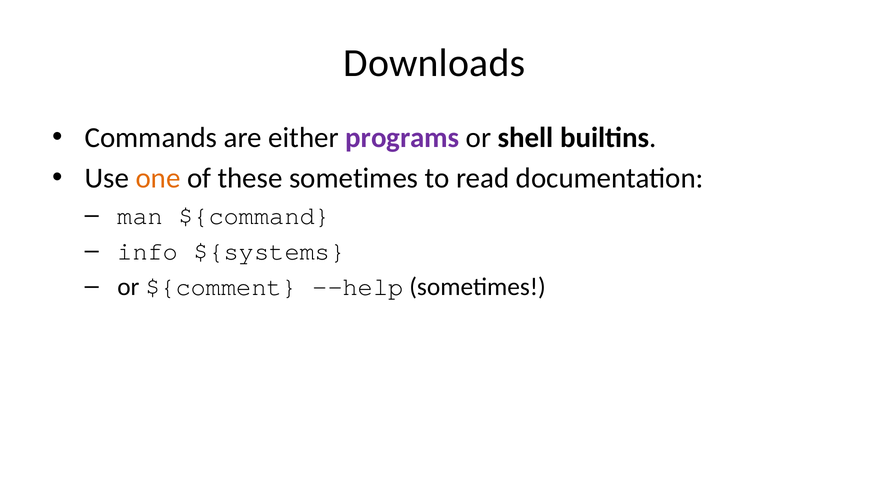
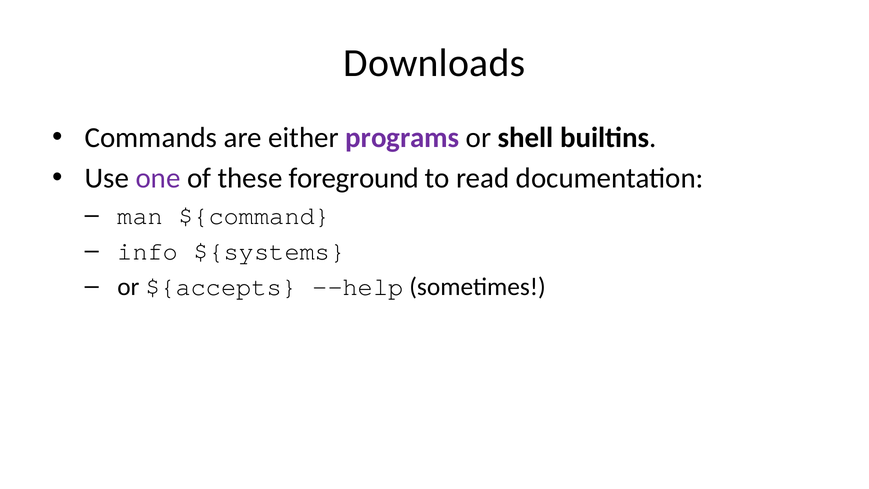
one colour: orange -> purple
these sometimes: sometimes -> foreground
${comment: ${comment -> ${accepts
